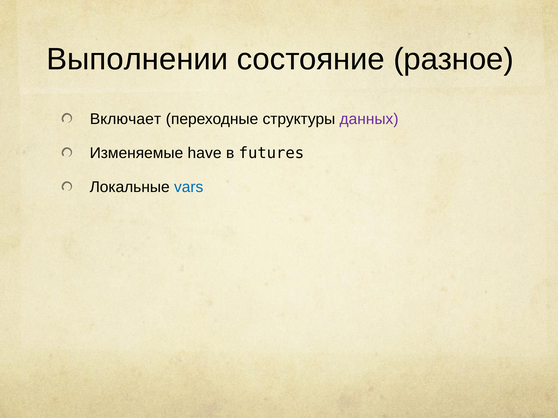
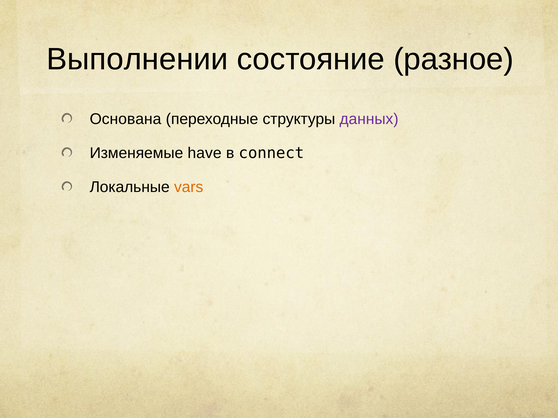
Включает: Включает -> Основана
futures: futures -> connect
vars colour: blue -> orange
